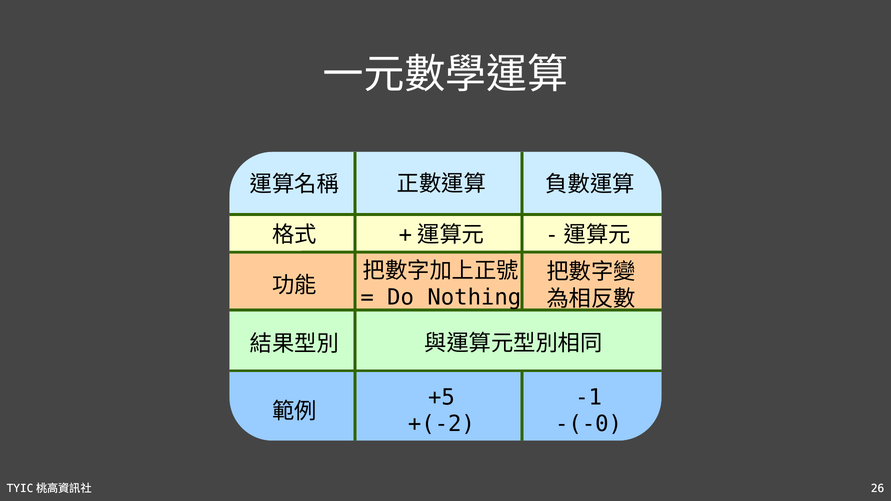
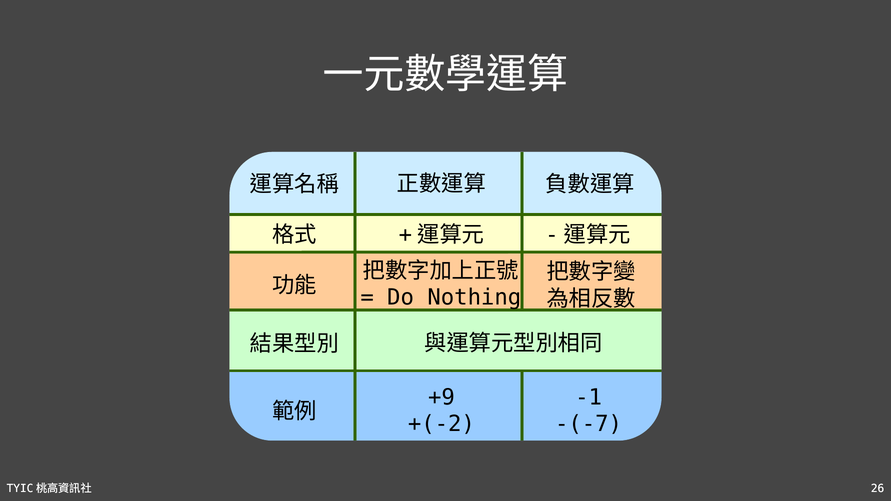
+5: +5 -> +9
-(-0: -(-0 -> -(-7
